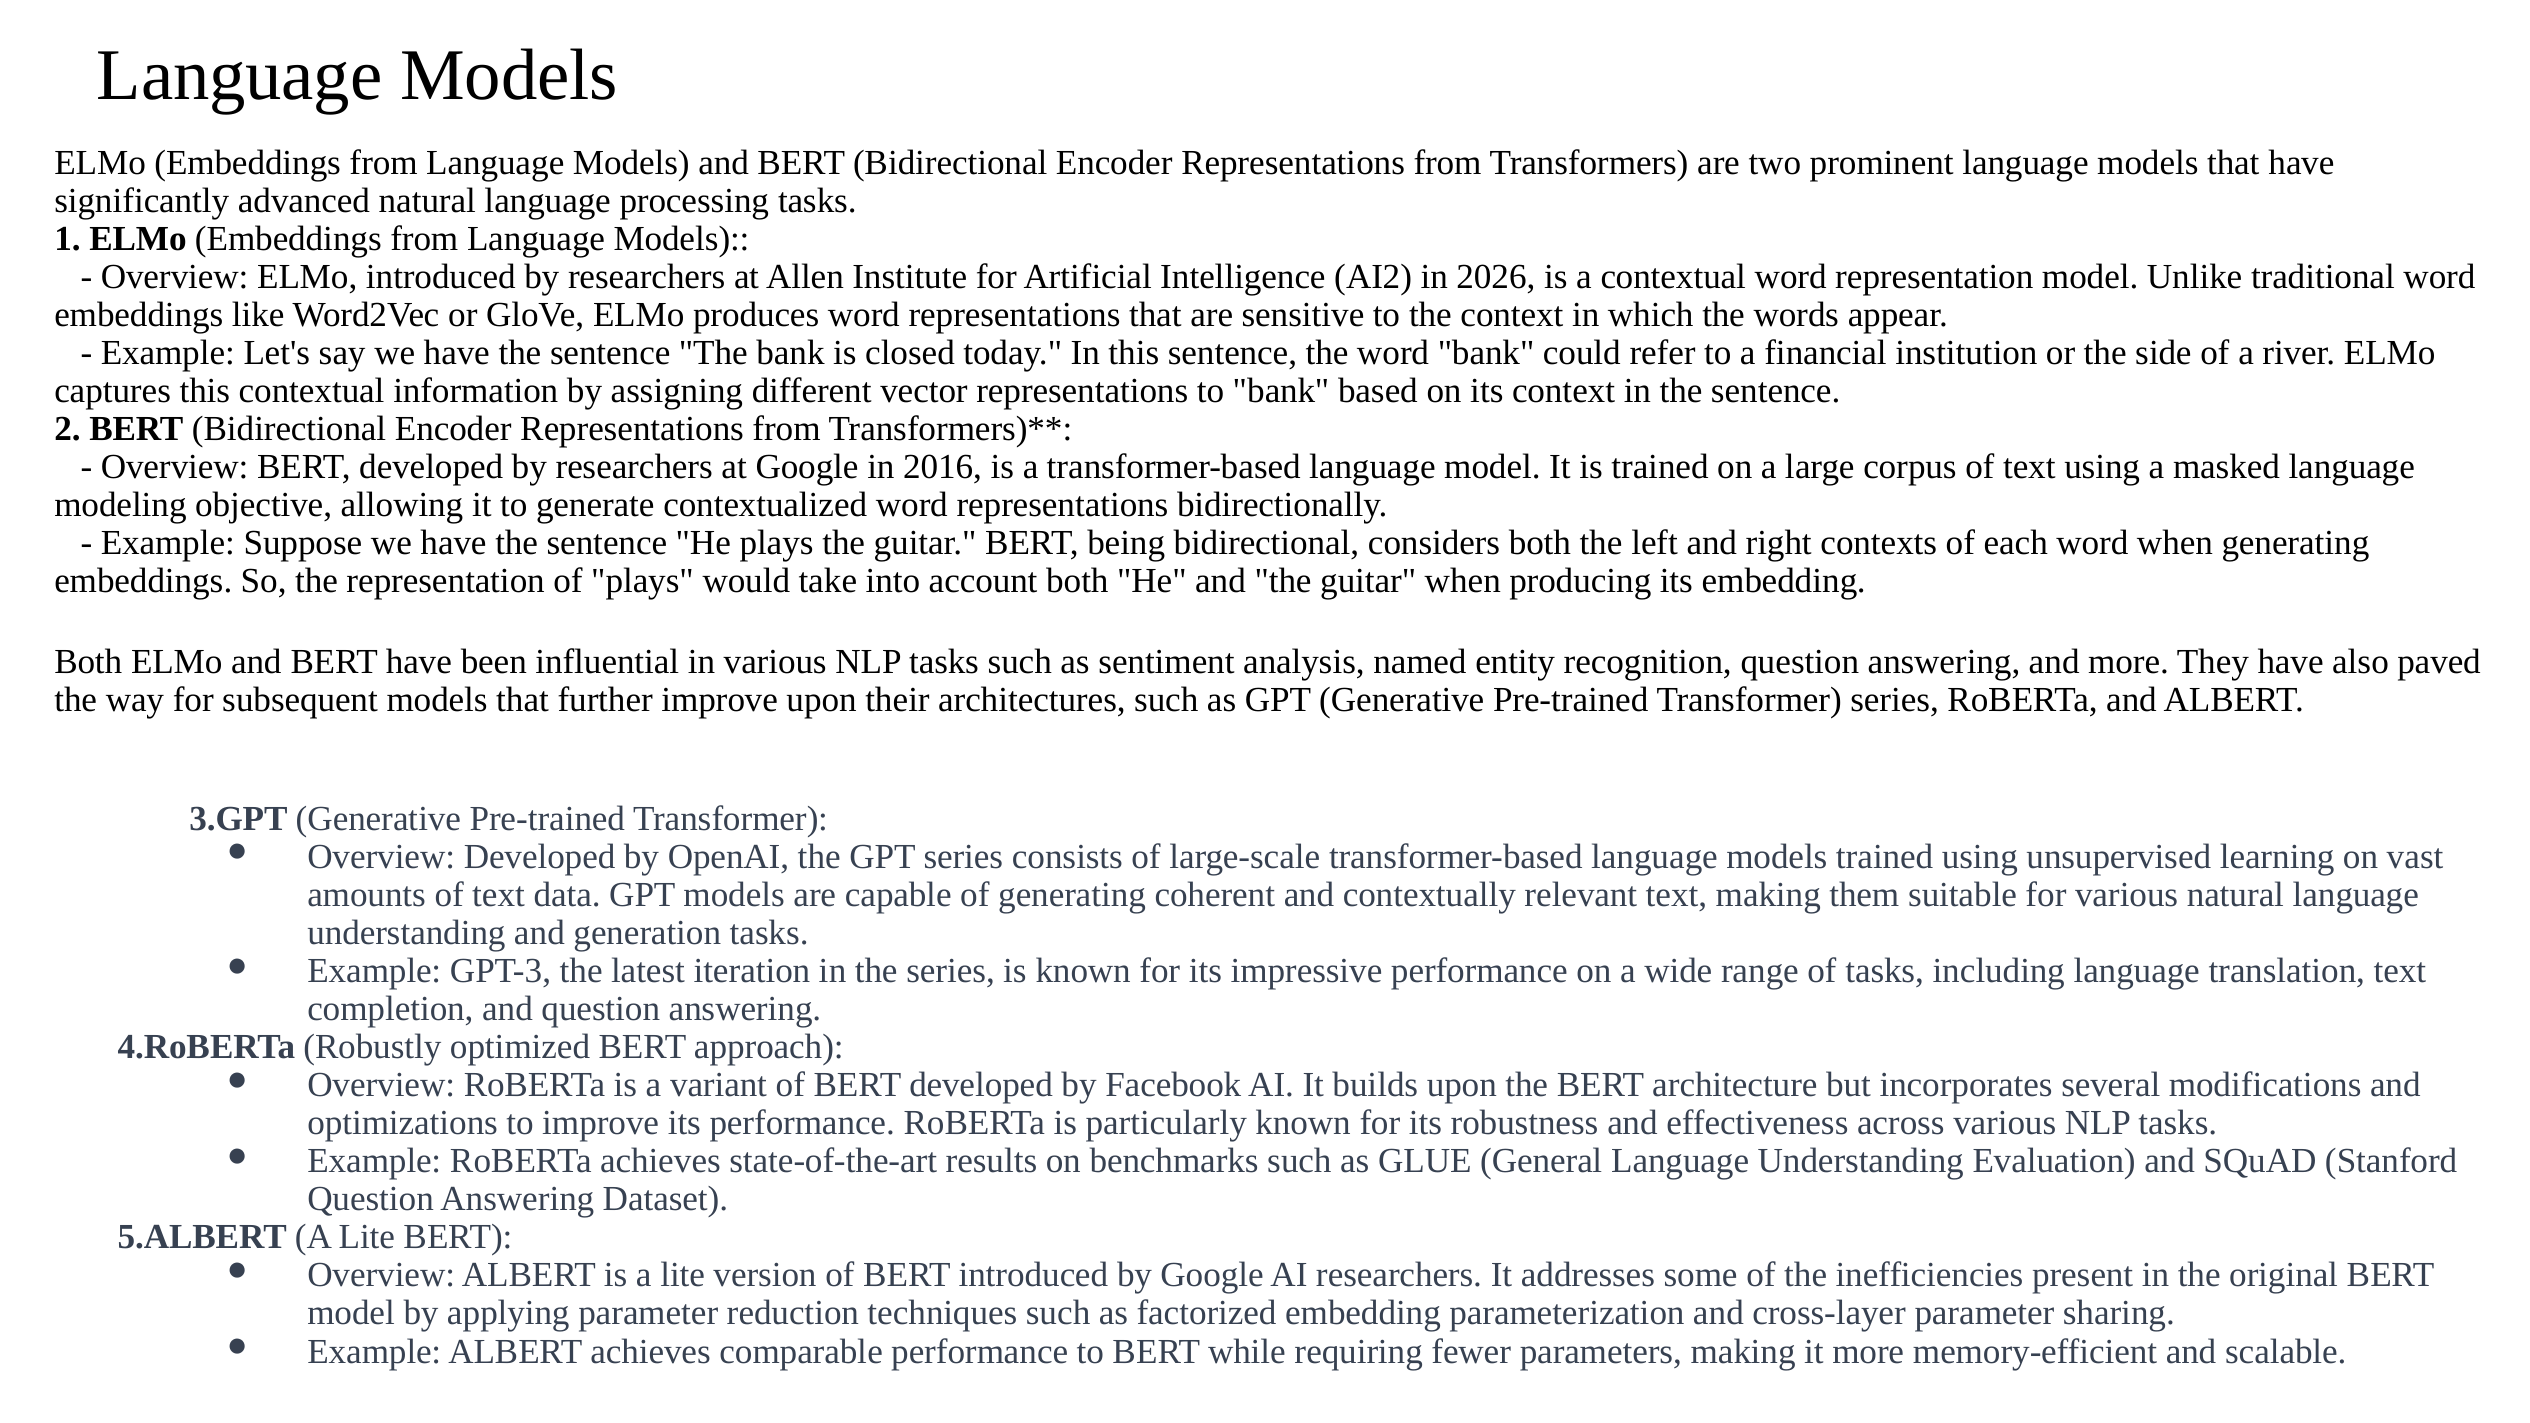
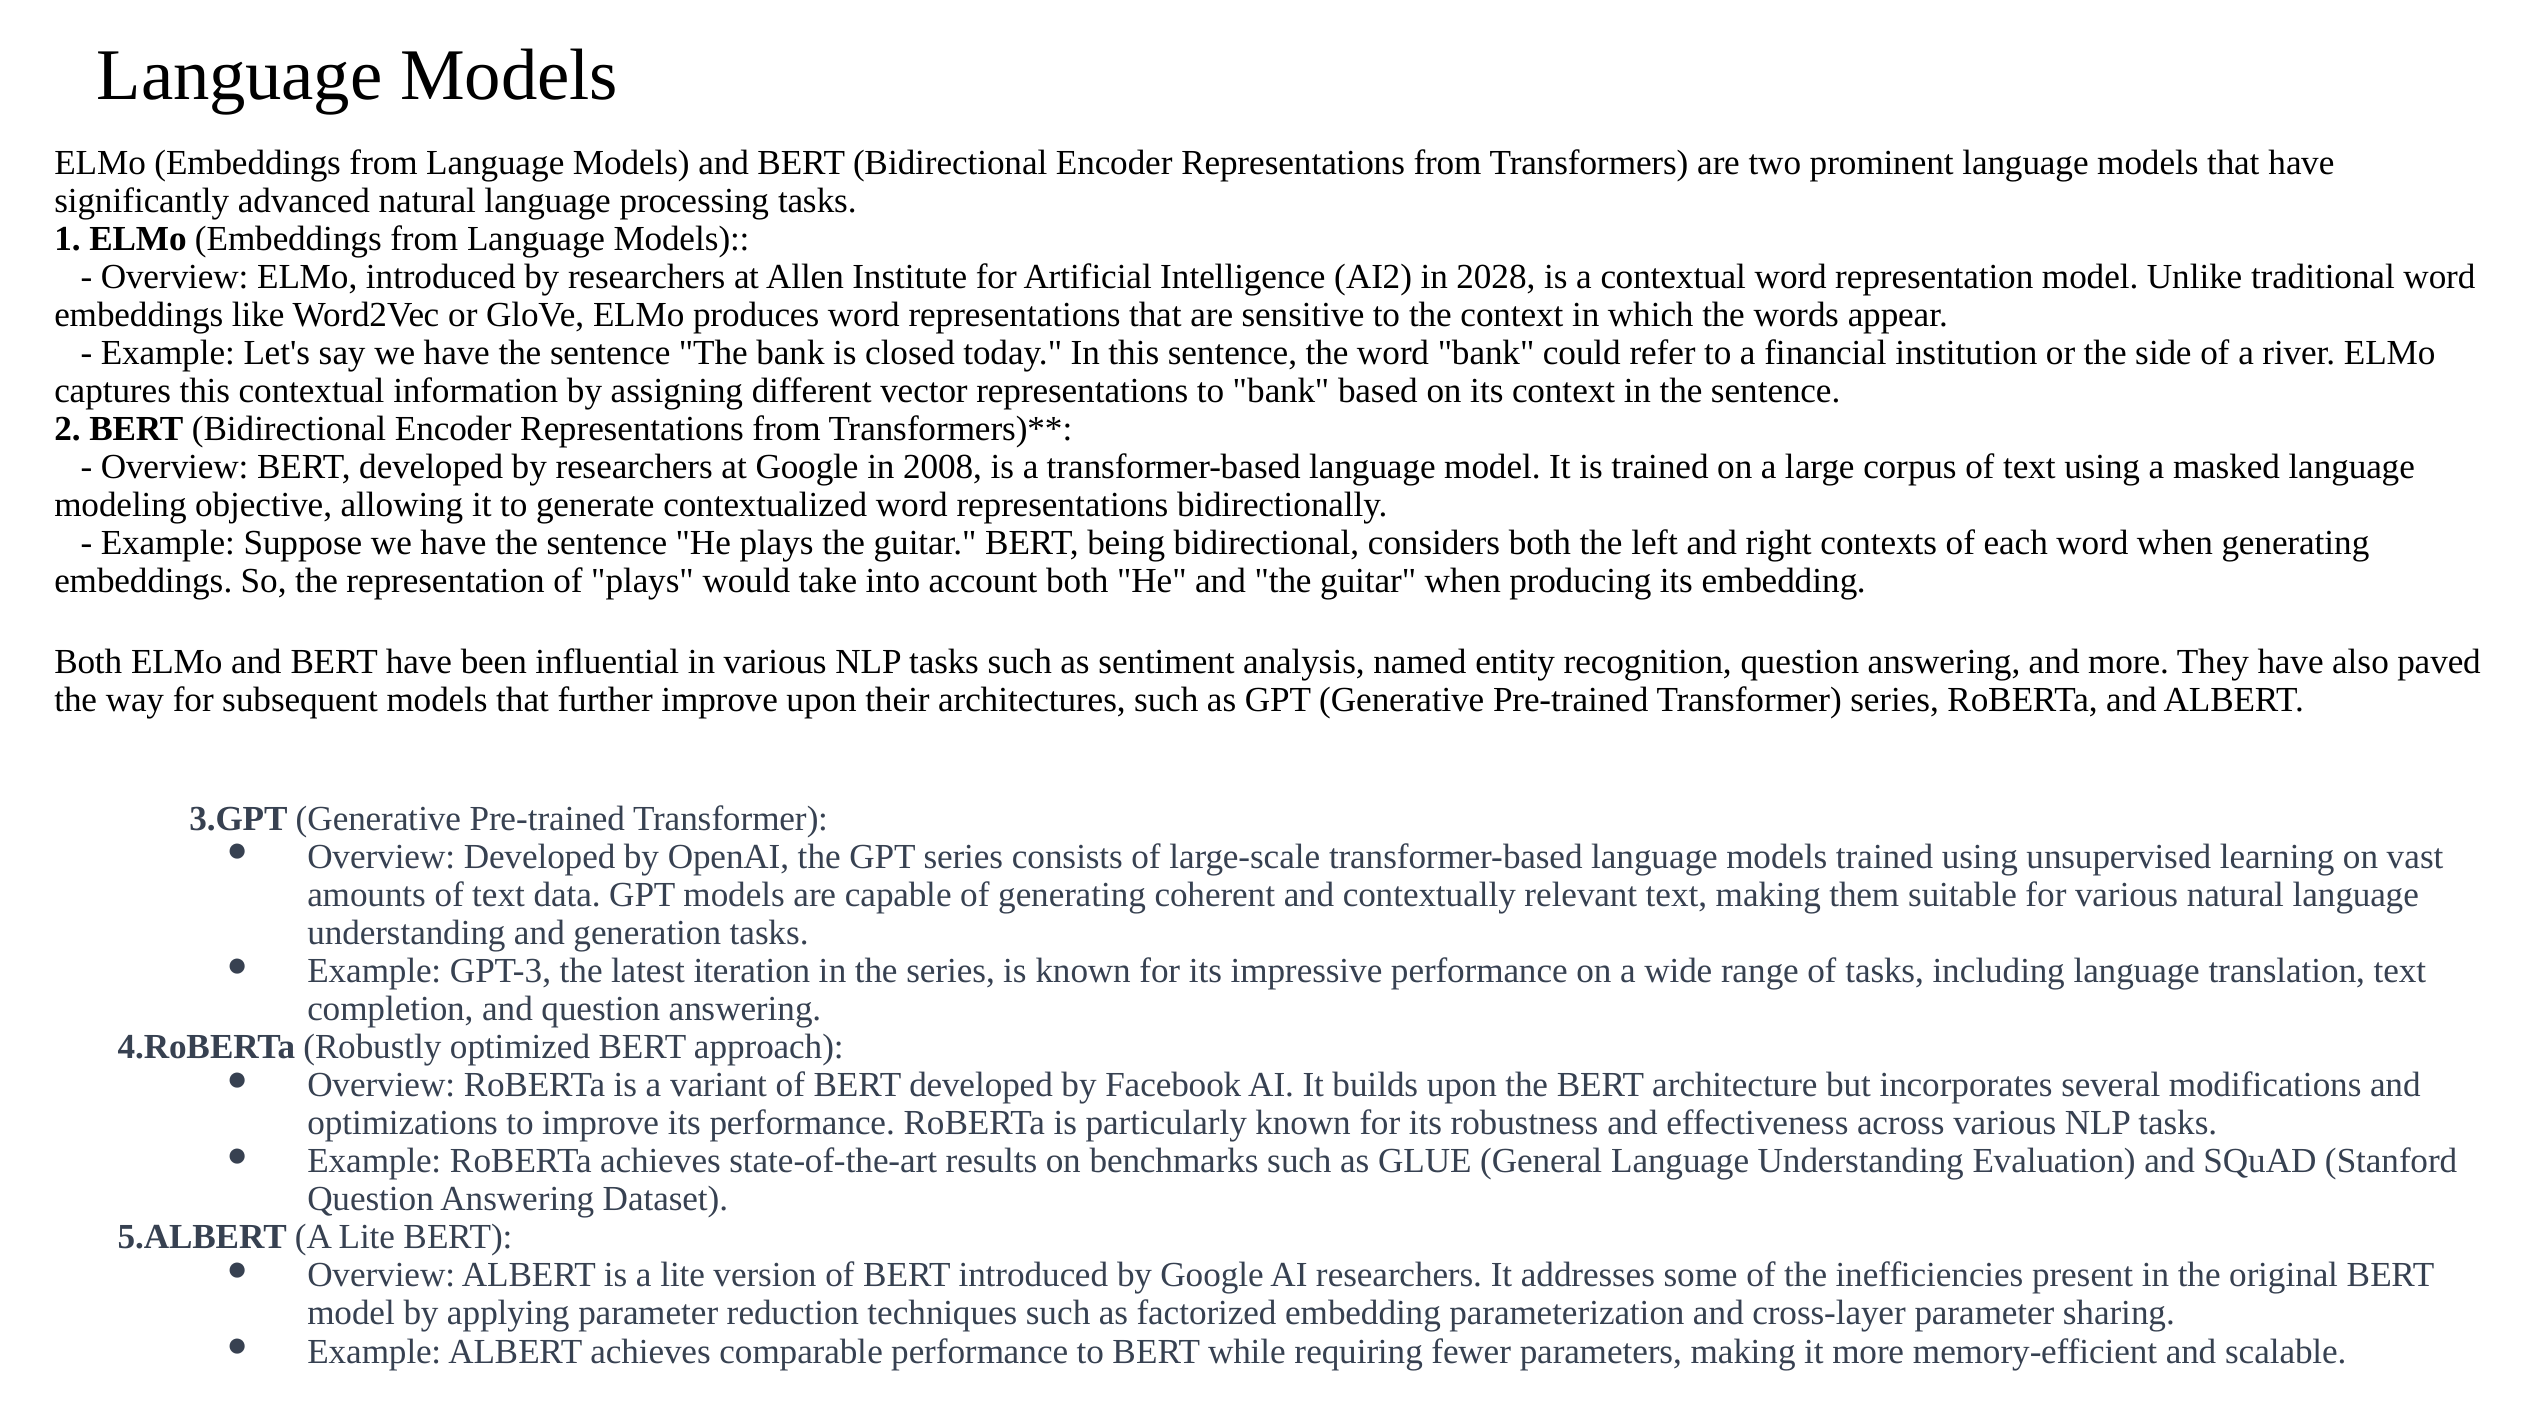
2026: 2026 -> 2028
2016: 2016 -> 2008
